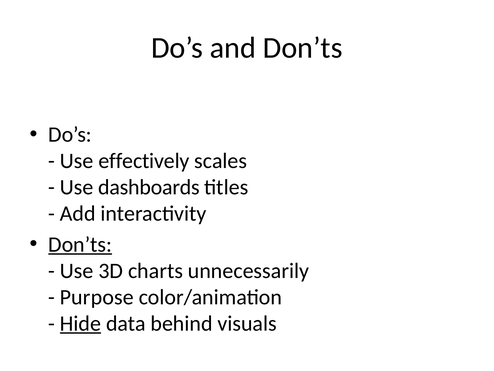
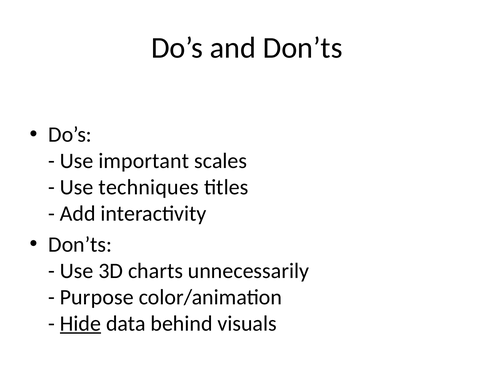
effectively: effectively -> important
dashboards: dashboards -> techniques
Don’ts at (80, 244) underline: present -> none
